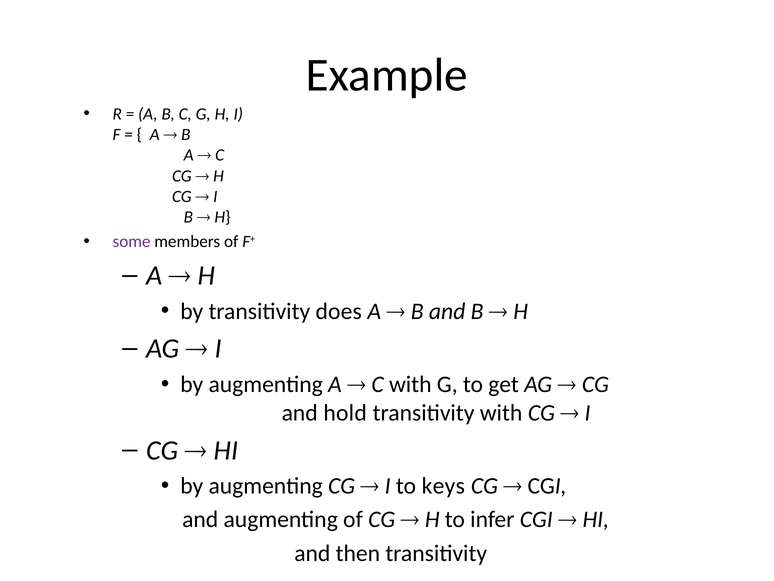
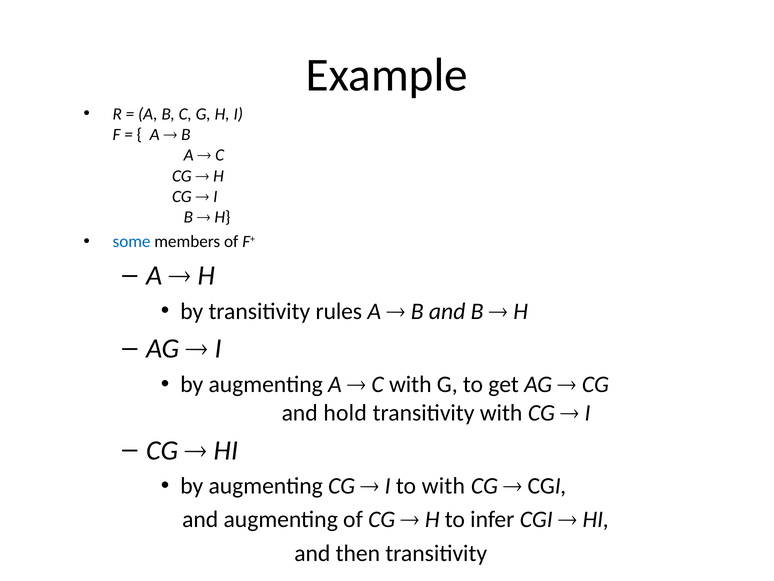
some colour: purple -> blue
does: does -> rules
to keys: keys -> with
